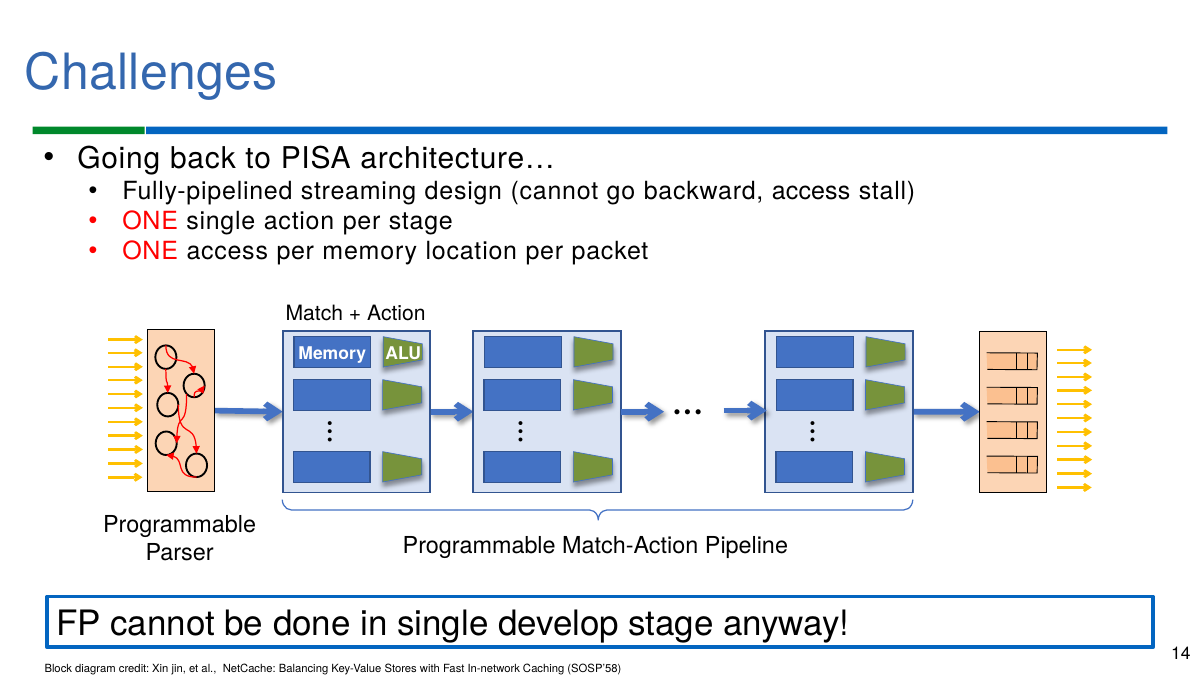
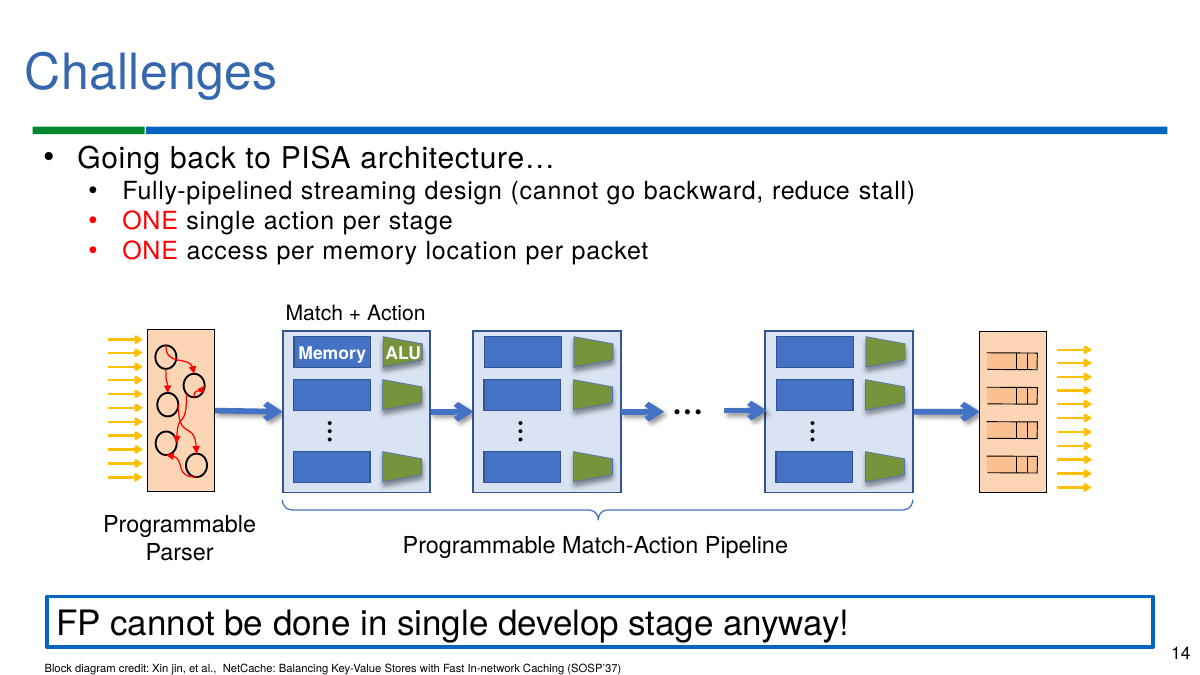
backward access: access -> reduce
SOSP’58: SOSP’58 -> SOSP’37
